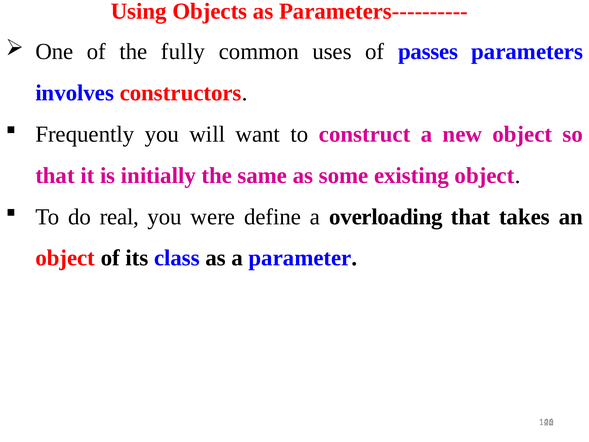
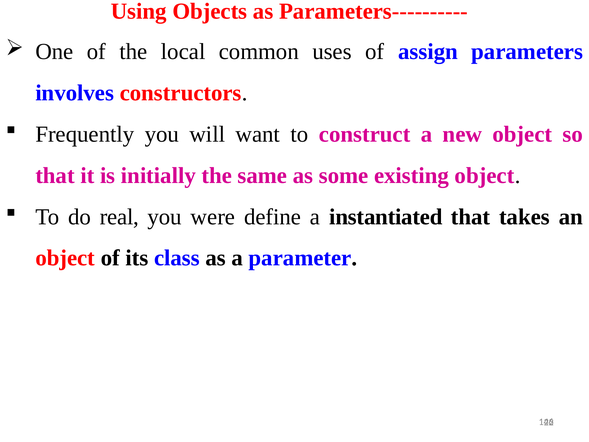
fully: fully -> local
passes: passes -> assign
overloading: overloading -> instantiated
